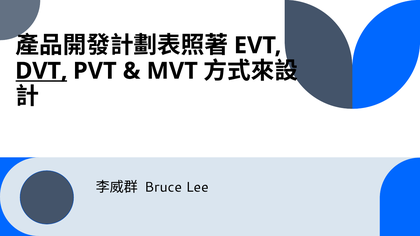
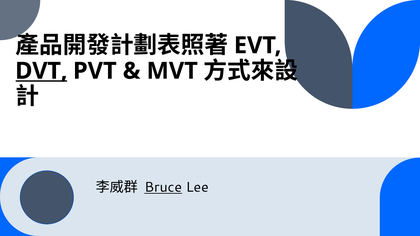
Bruce underline: none -> present
